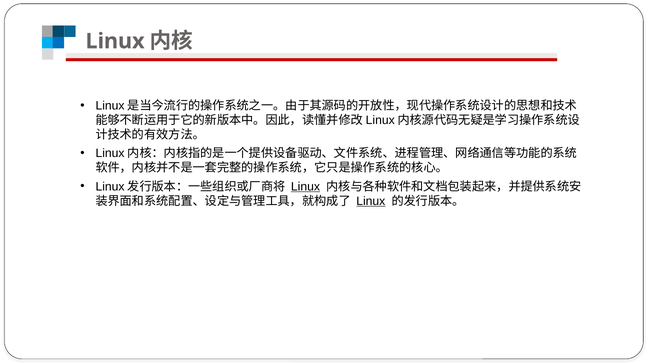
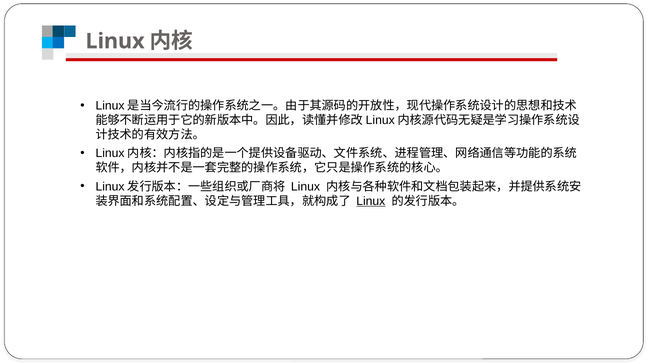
Linux at (305, 187) underline: present -> none
